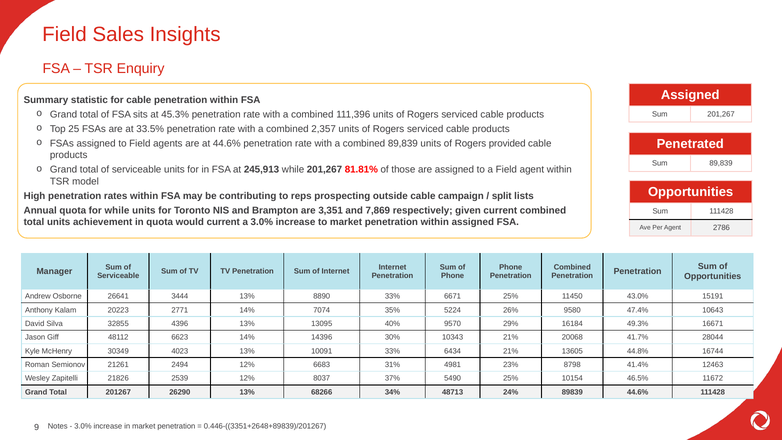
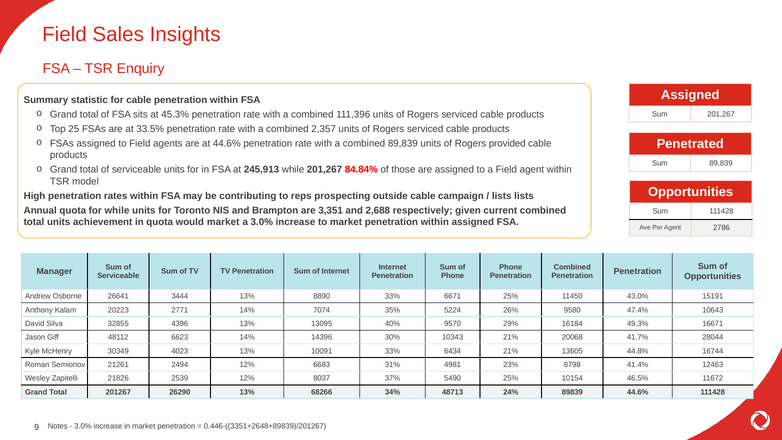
81.81%: 81.81% -> 84.84%
split at (502, 196): split -> lists
7,869: 7,869 -> 2,688
would current: current -> market
